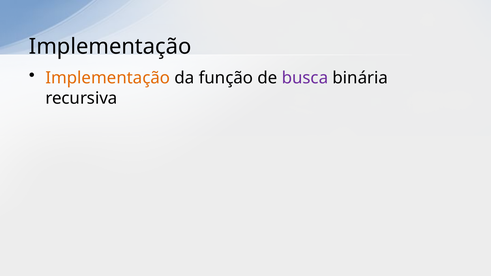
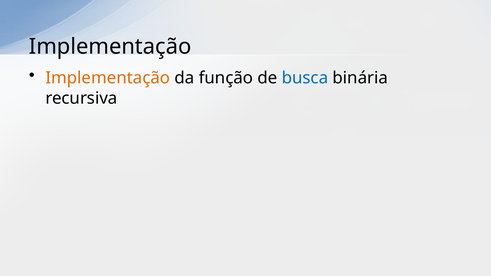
busca colour: purple -> blue
